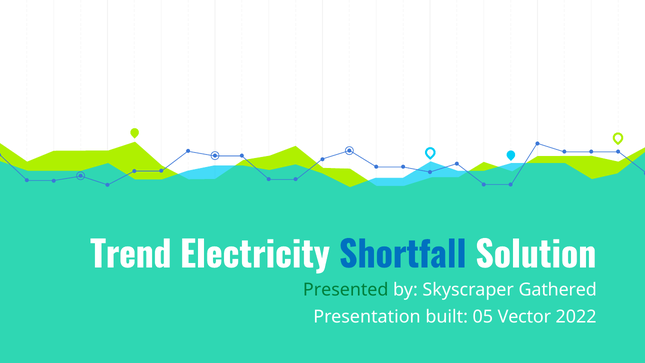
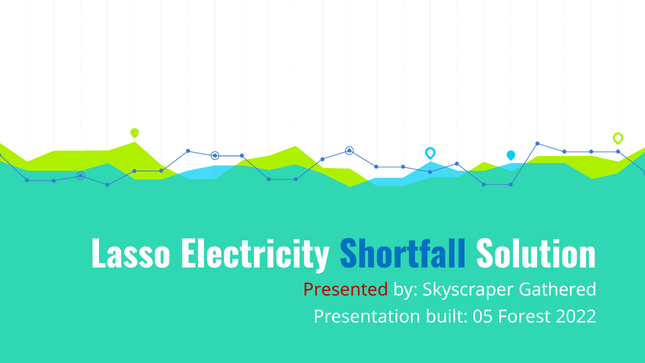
Trend: Trend -> Lasso
Presented colour: green -> red
Vector: Vector -> Forest
